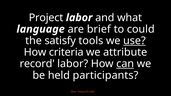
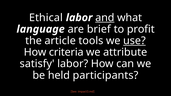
Project: Project -> Ethical
and underline: none -> present
could: could -> profit
satisfy: satisfy -> article
record: record -> satisfy
can underline: present -> none
